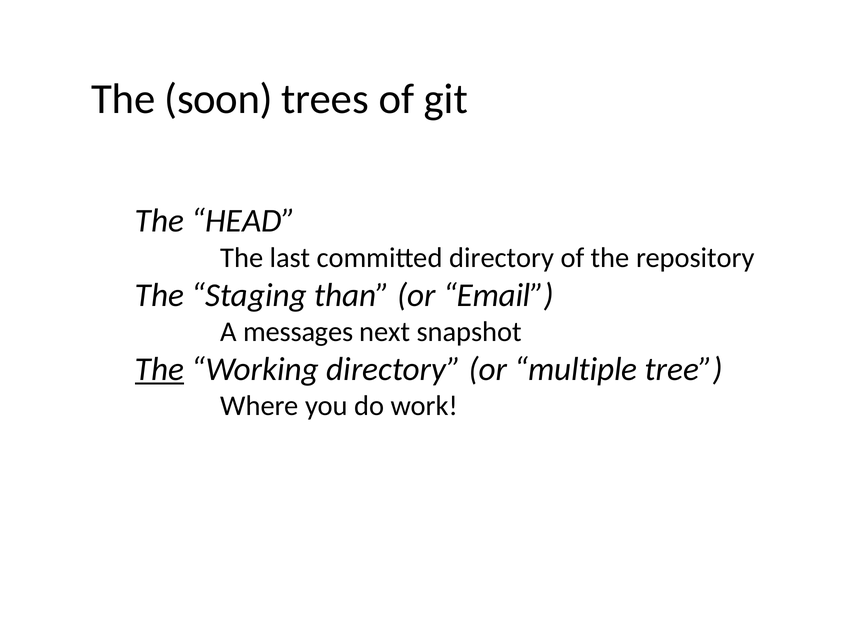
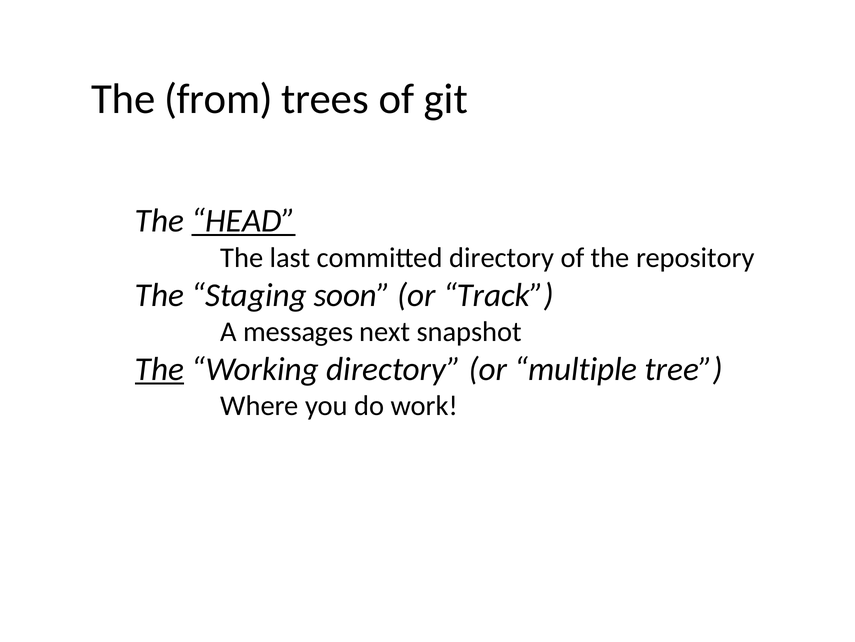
soon: soon -> from
HEAD underline: none -> present
than: than -> soon
Email: Email -> Track
